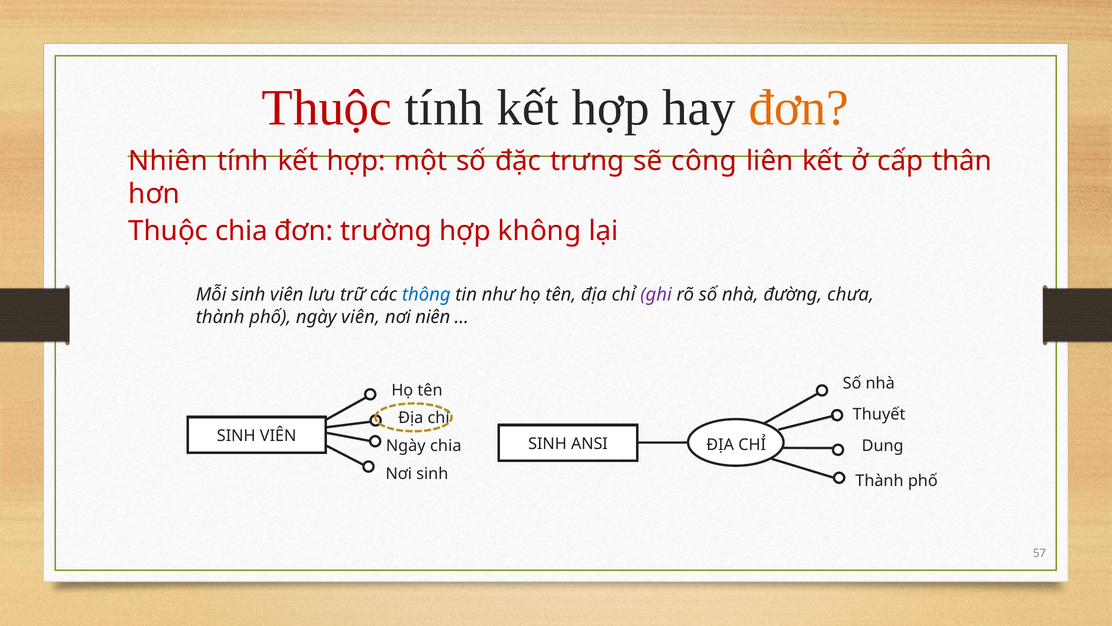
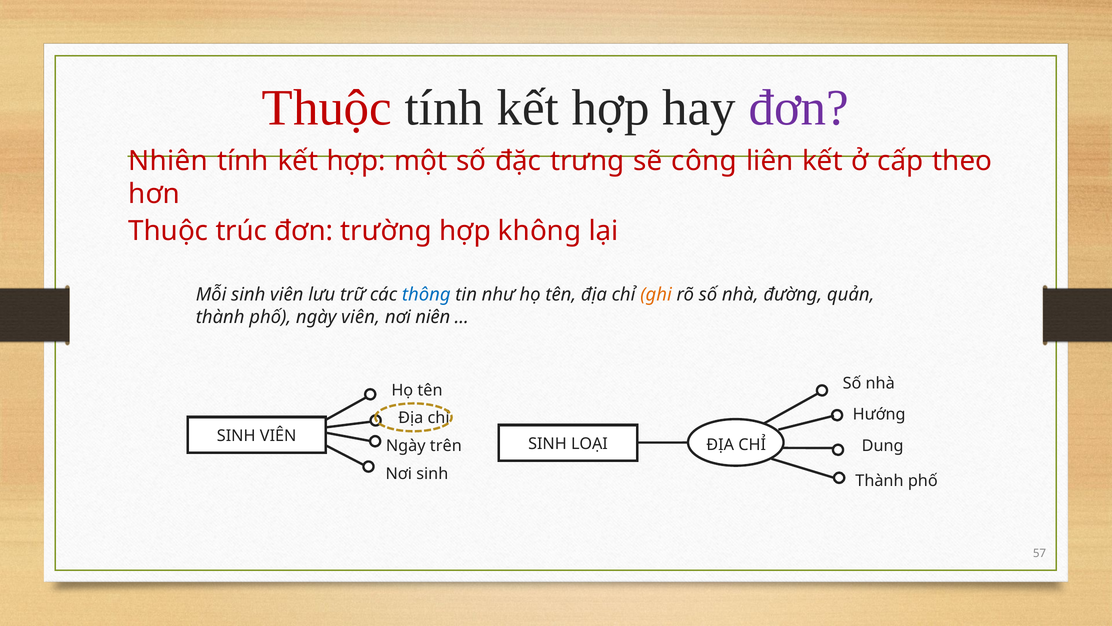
đơn at (799, 108) colour: orange -> purple
thân: thân -> theo
Thuộc chia: chia -> trúc
ghi colour: purple -> orange
chưa: chưa -> quản
Thuyết: Thuyết -> Hướng
ANSI: ANSI -> LOẠI
Ngày chia: chia -> trên
